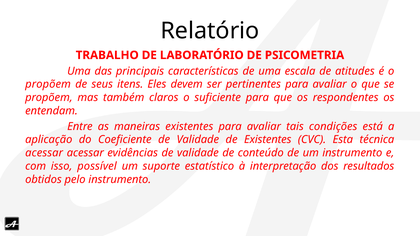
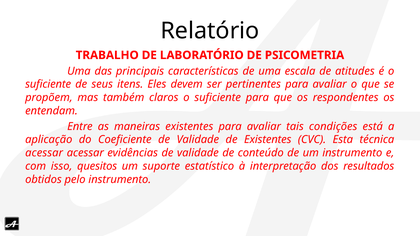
propõem at (48, 84): propõem -> suficiente
possível: possível -> quesitos
